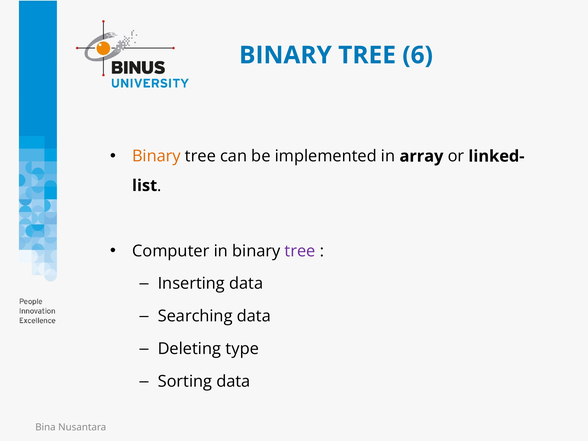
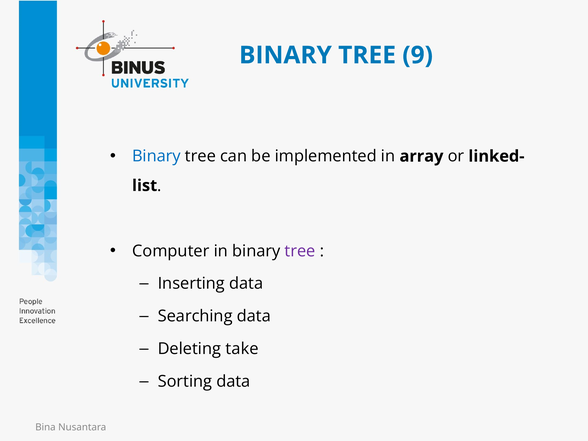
6: 6 -> 9
Binary at (156, 156) colour: orange -> blue
type: type -> take
